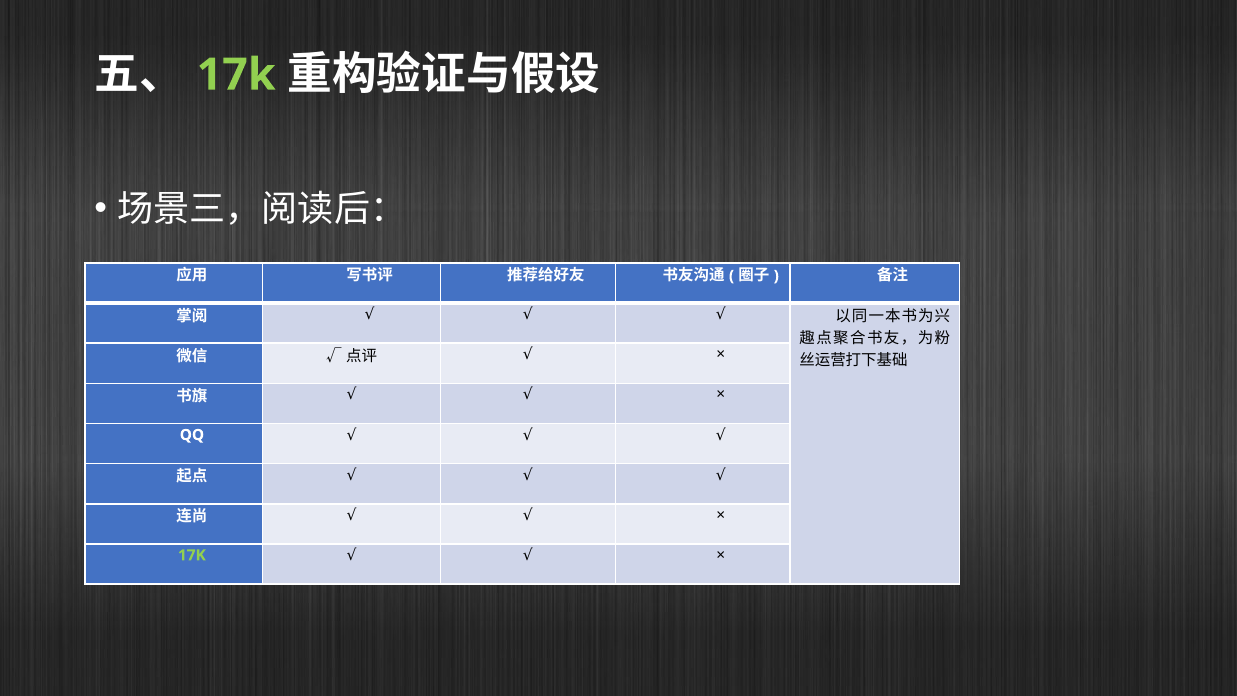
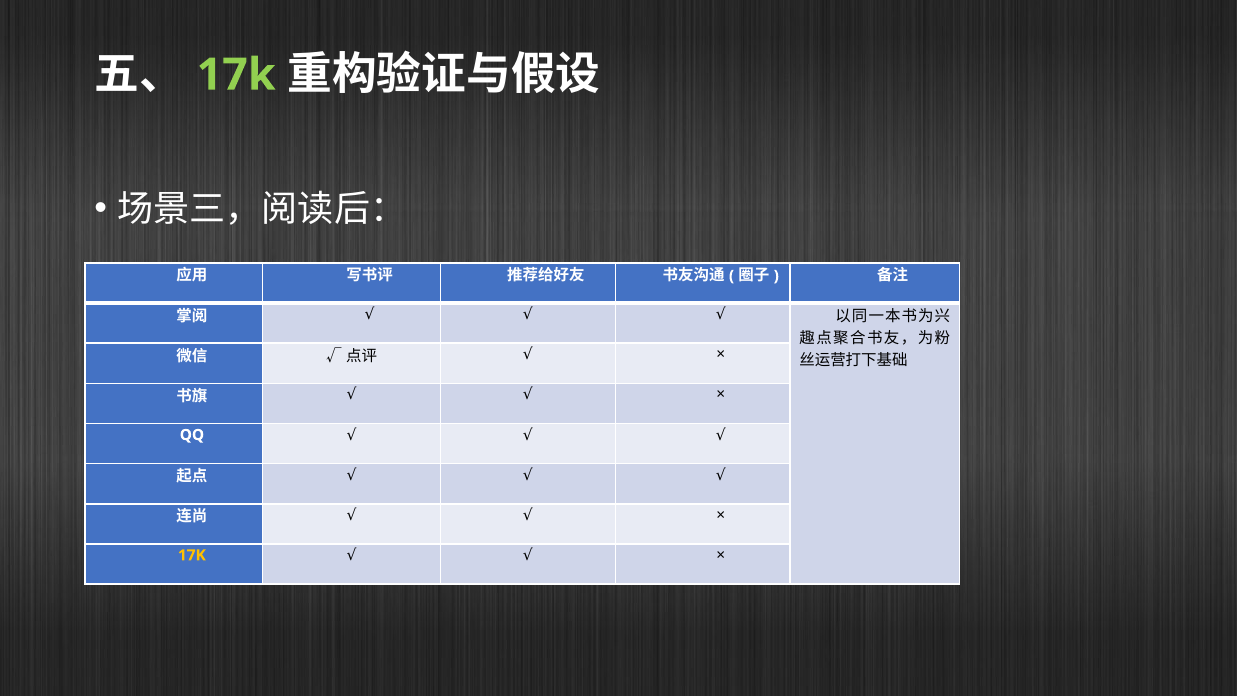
17K at (192, 555) colour: light green -> yellow
